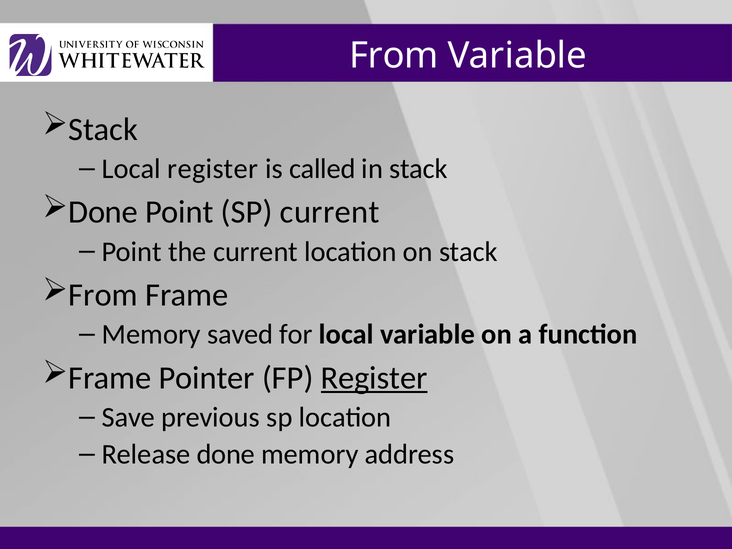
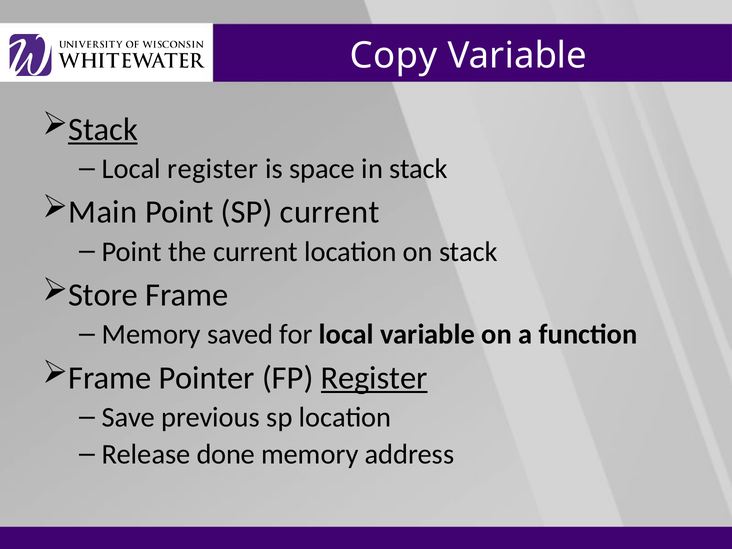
From at (394, 56): From -> Copy
Stack at (103, 129) underline: none -> present
called: called -> space
Done at (103, 212): Done -> Main
From at (103, 295): From -> Store
